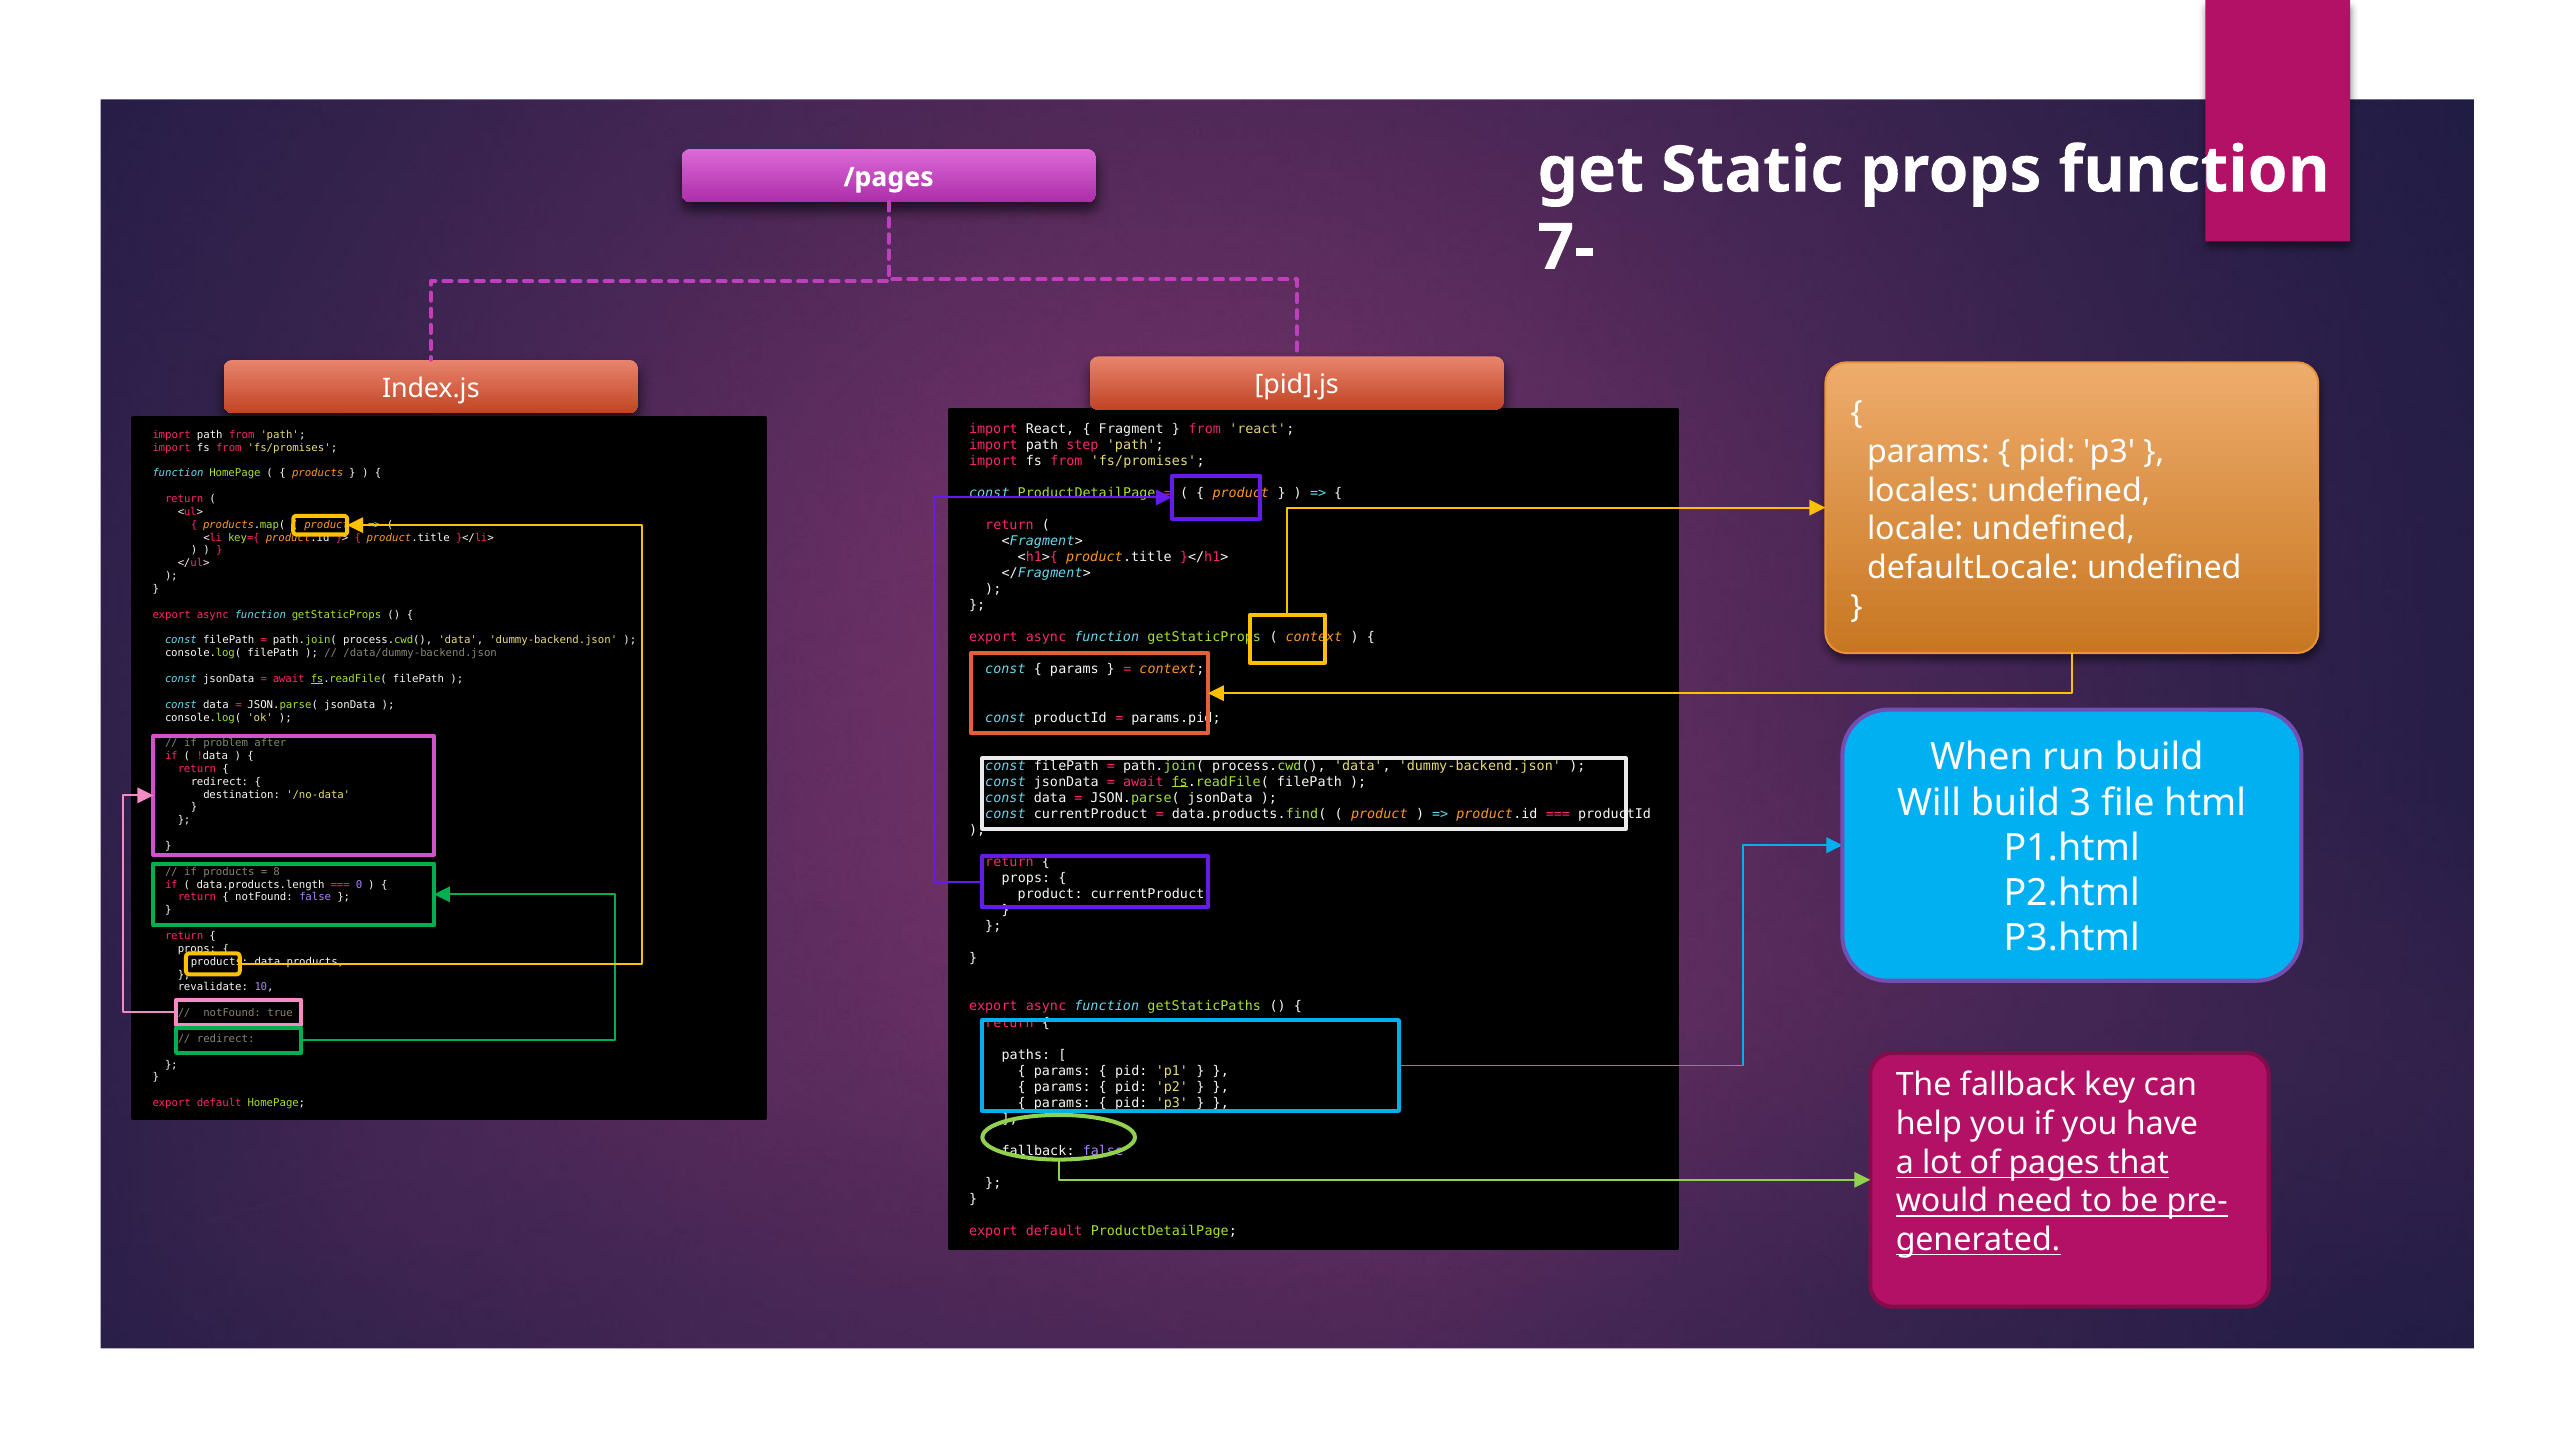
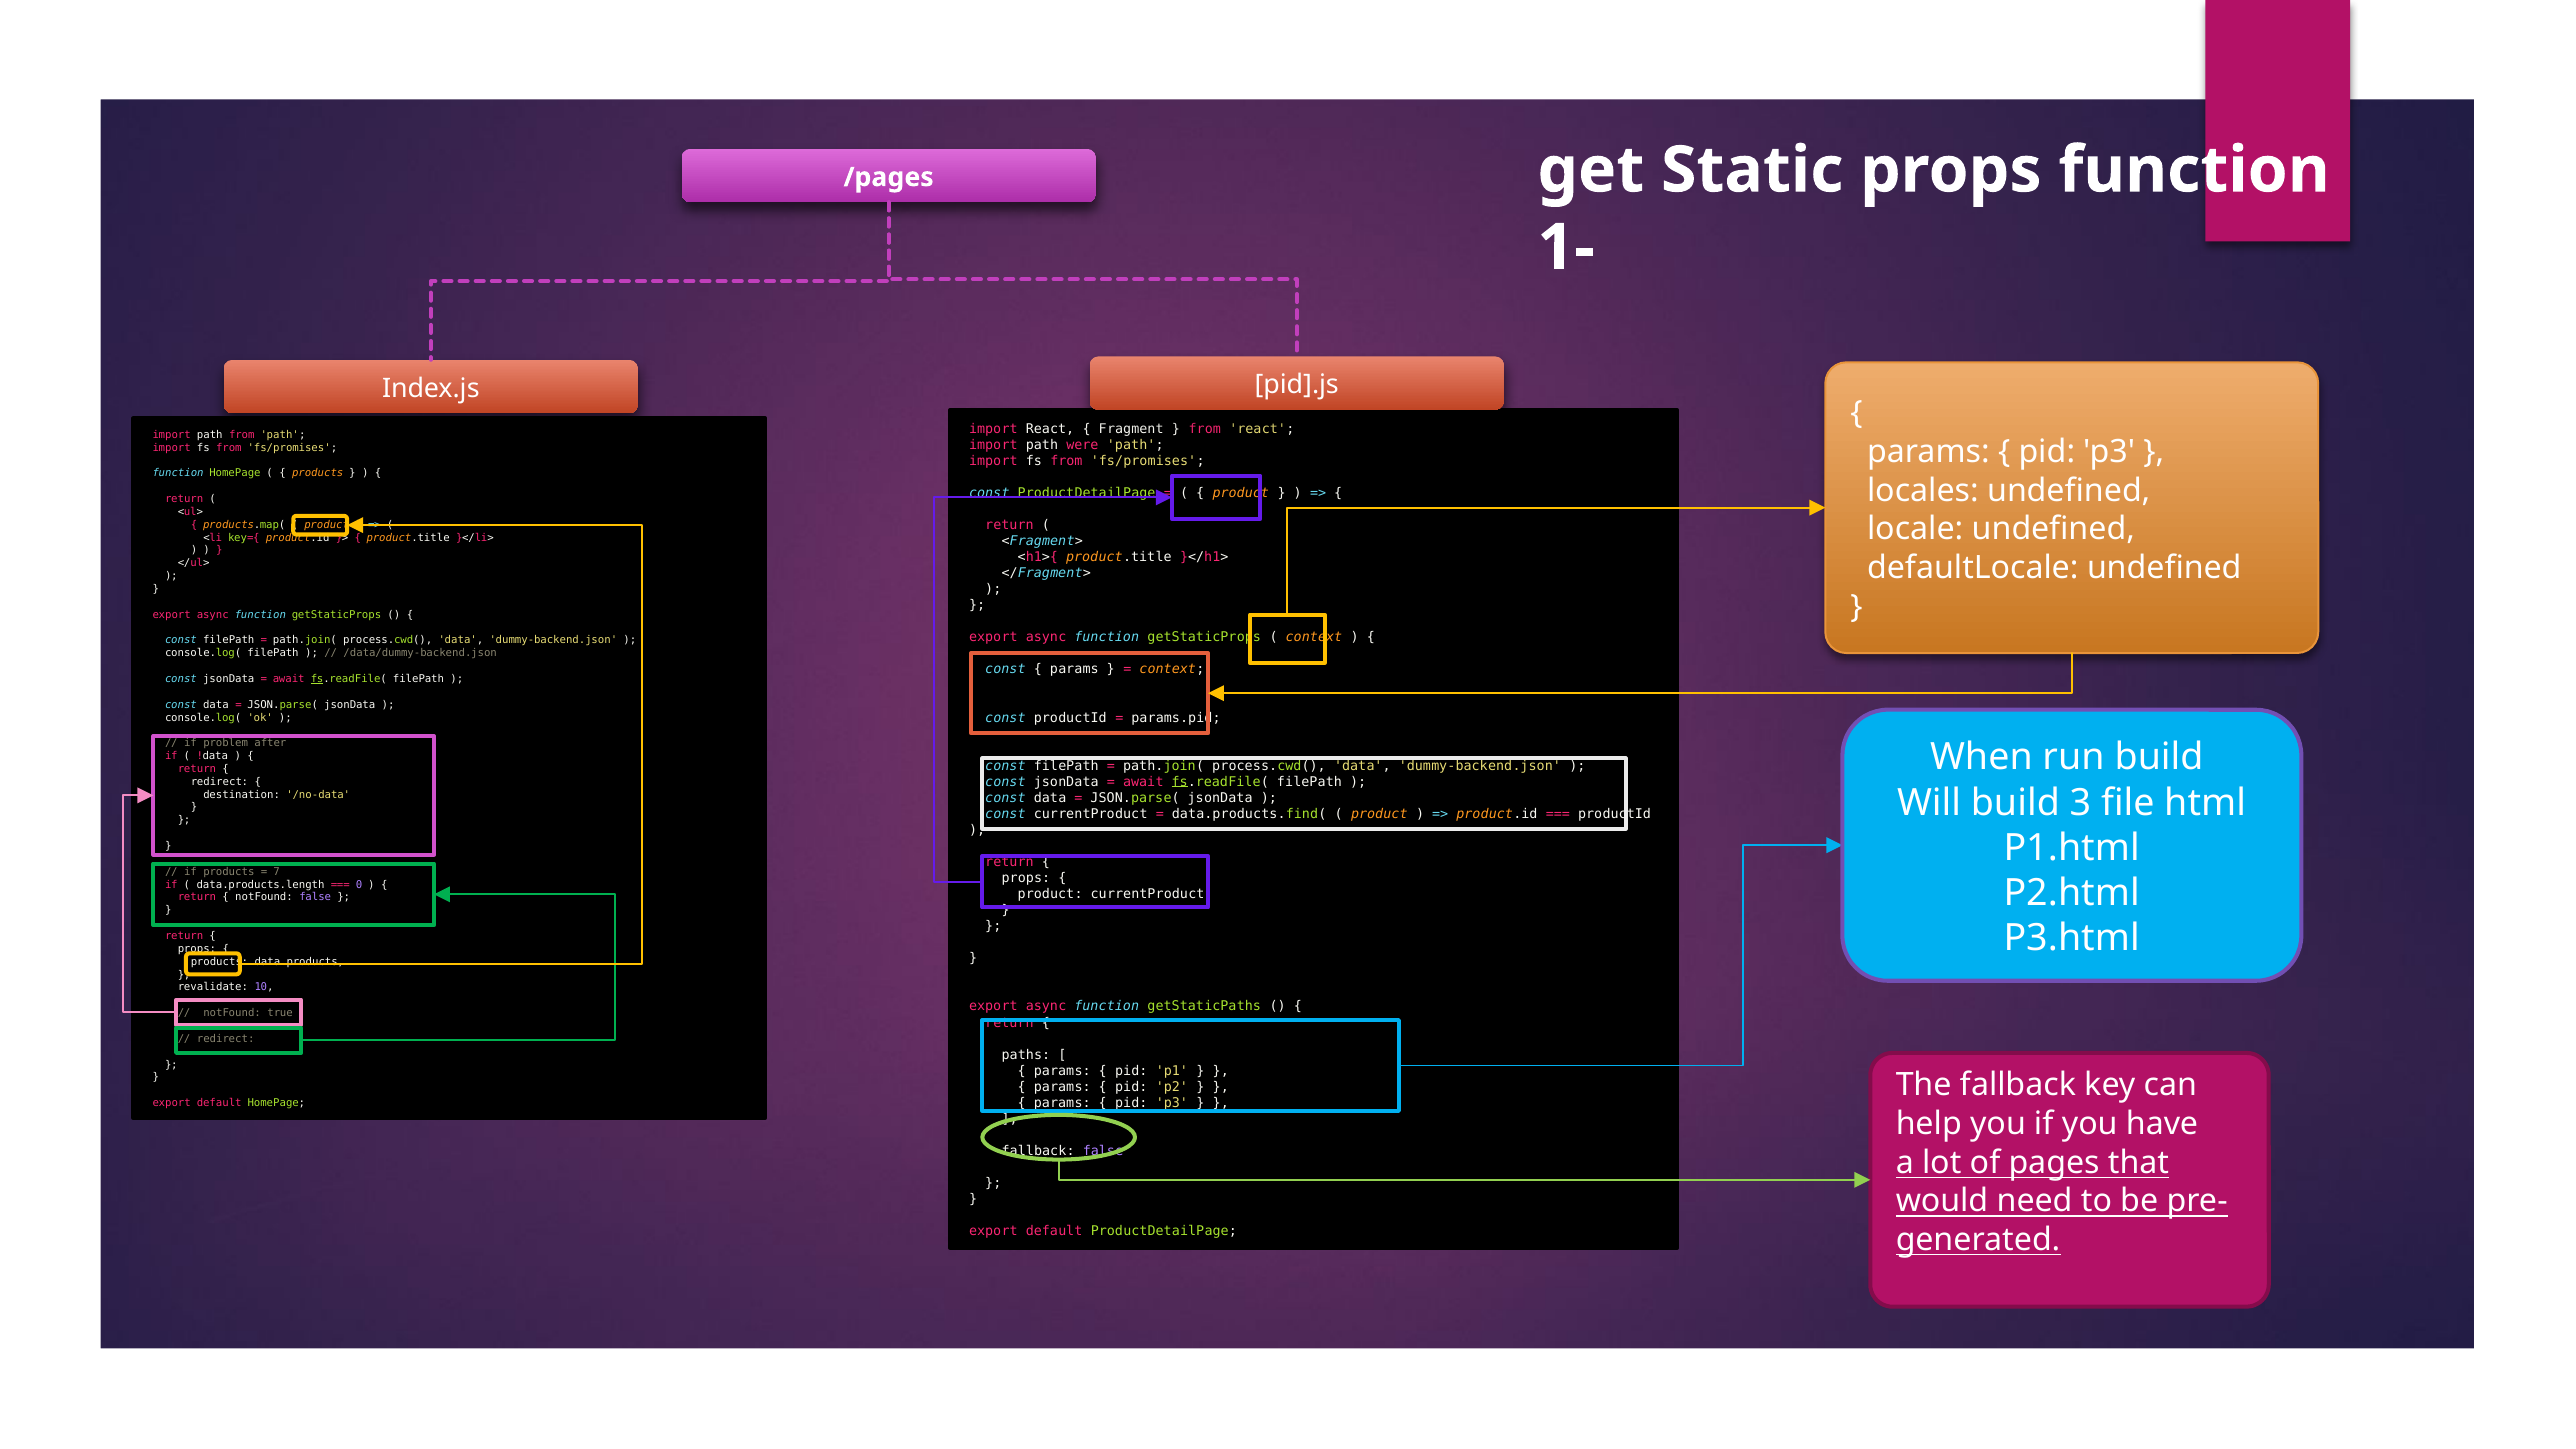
7-: 7- -> 1-
step: step -> were
8: 8 -> 7
